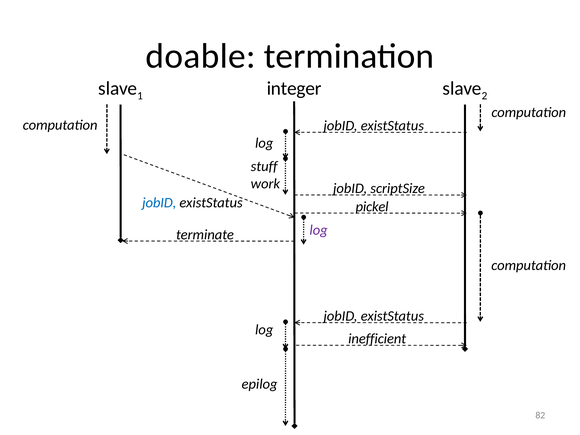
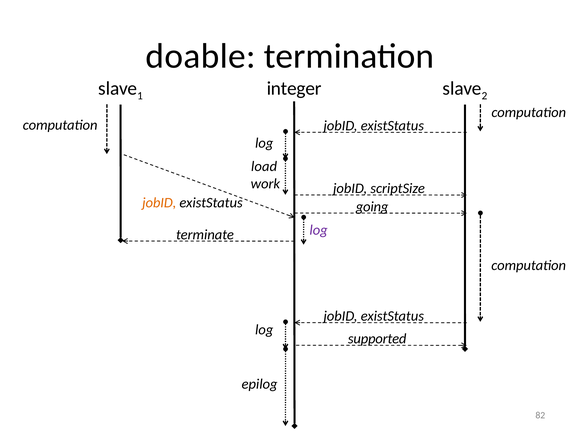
stuff: stuff -> load
jobID at (159, 203) colour: blue -> orange
pickel: pickel -> going
inefficient: inefficient -> supported
